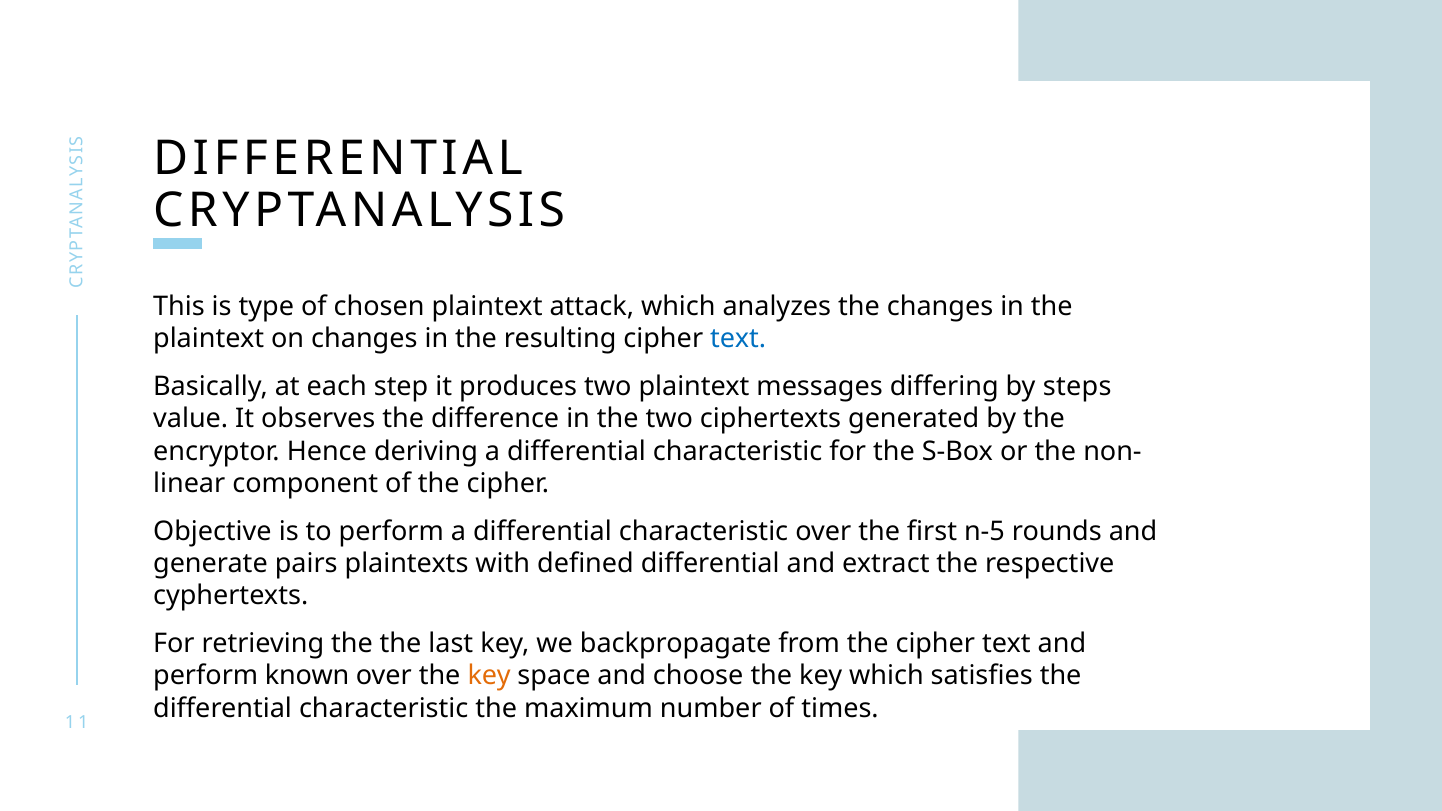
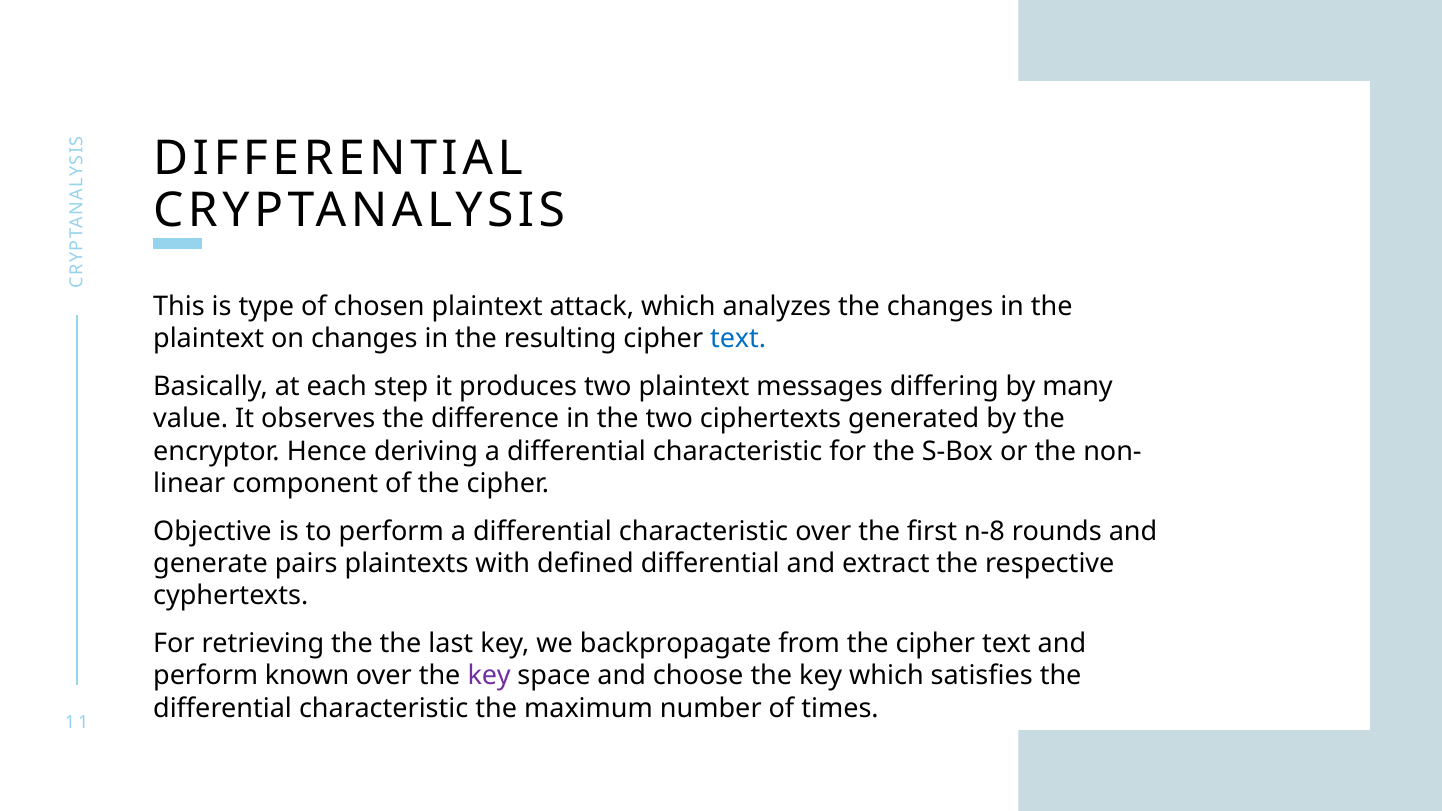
steps: steps -> many
n-5: n-5 -> n-8
key at (489, 676) colour: orange -> purple
